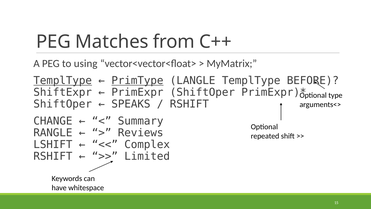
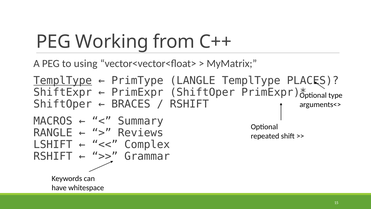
Matches: Matches -> Working
PrimType underline: present -> none
BEFORE: BEFORE -> PLACES
SPEAKS: SPEAKS -> BRACES
CHANGE: CHANGE -> MACROS
Limited: Limited -> Grammar
